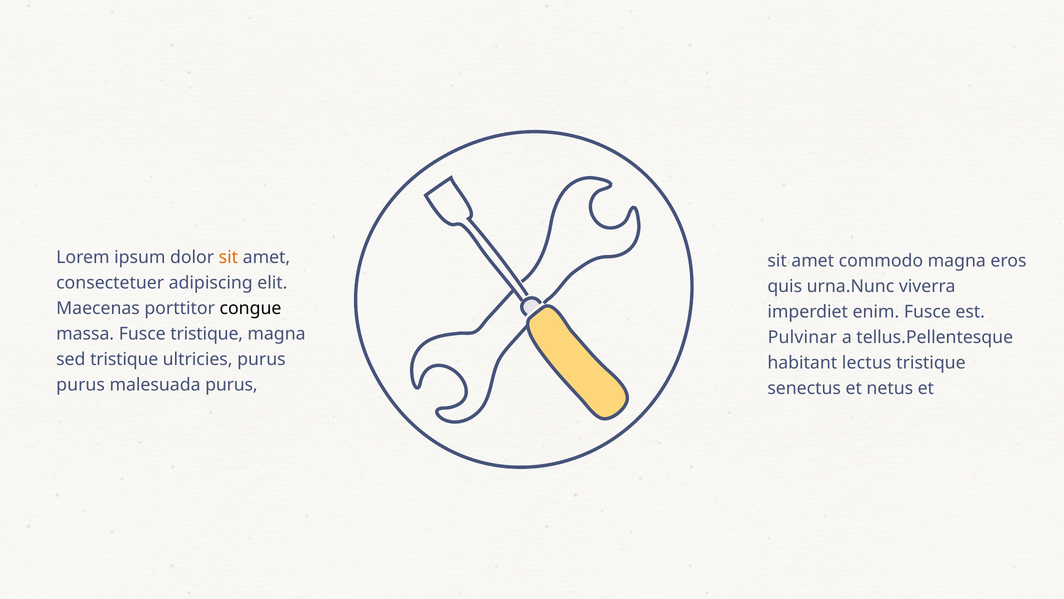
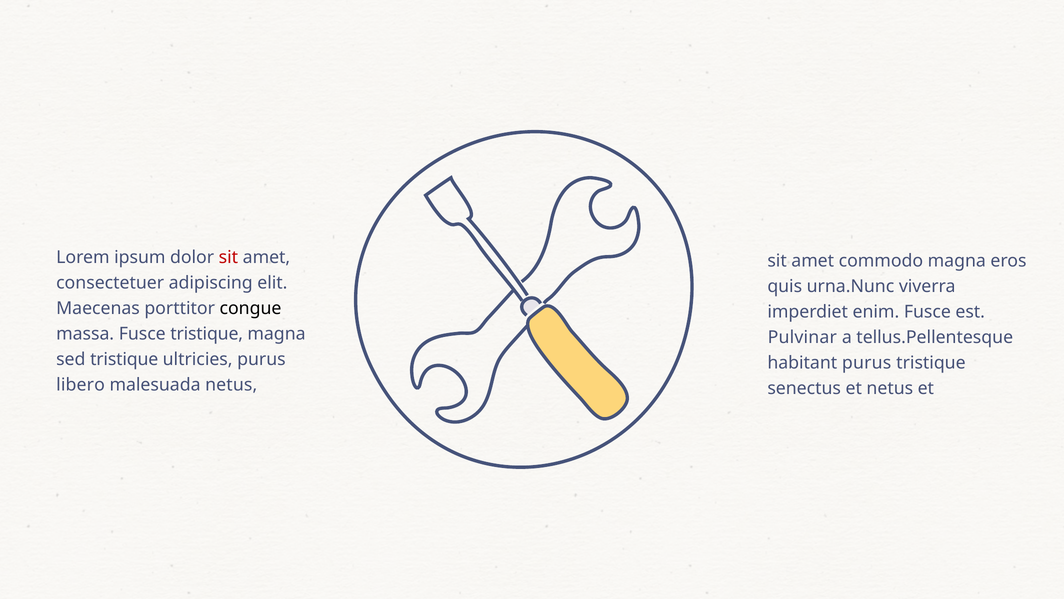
sit at (228, 257) colour: orange -> red
habitant lectus: lectus -> purus
purus at (81, 385): purus -> libero
malesuada purus: purus -> netus
